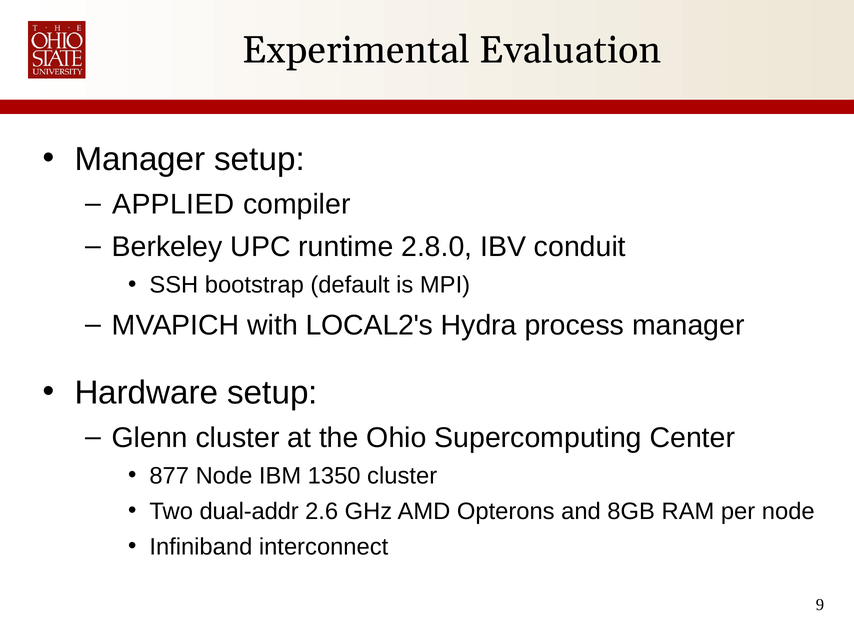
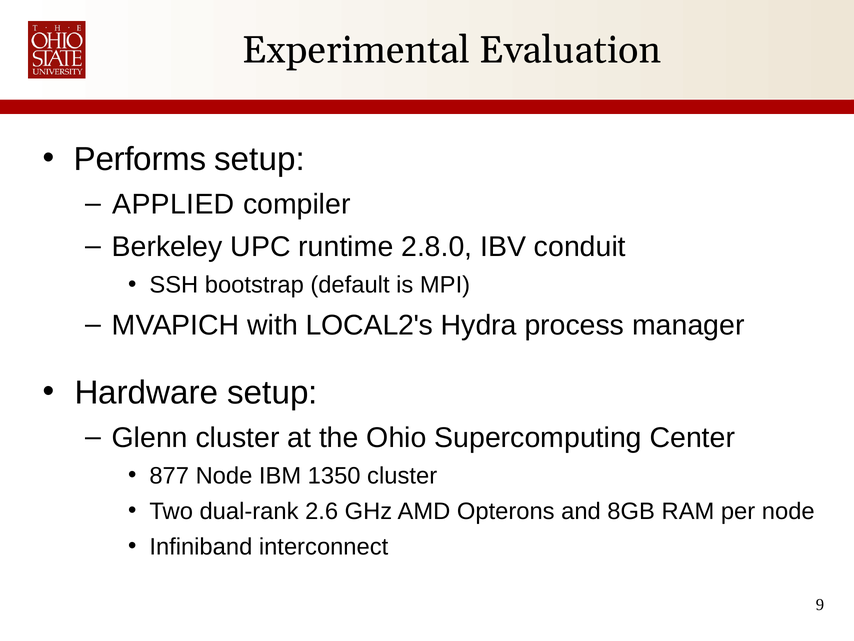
Manager at (140, 159): Manager -> Performs
dual-addr: dual-addr -> dual-rank
